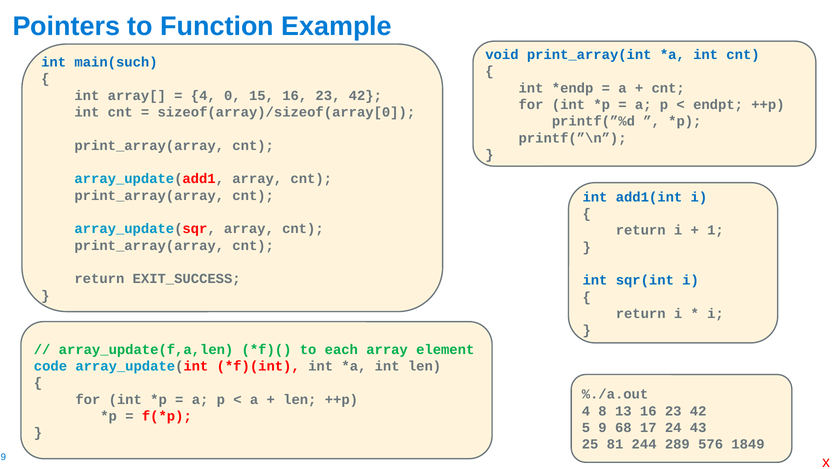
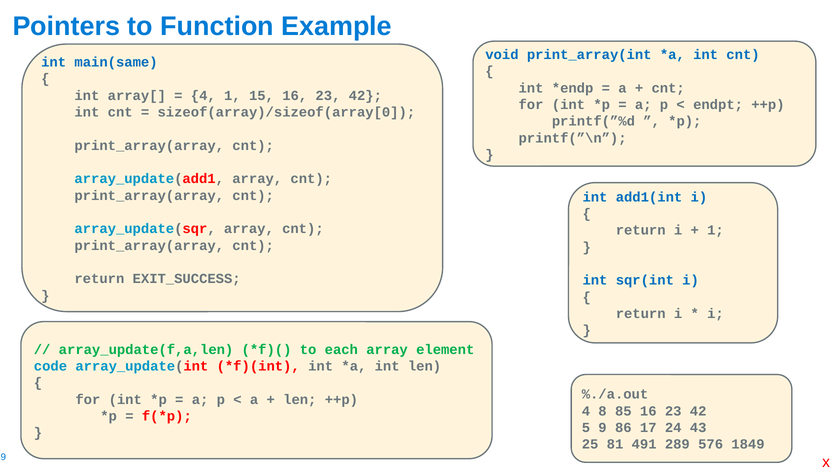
main(such: main(such -> main(same
4 0: 0 -> 1
13: 13 -> 85
68: 68 -> 86
244: 244 -> 491
